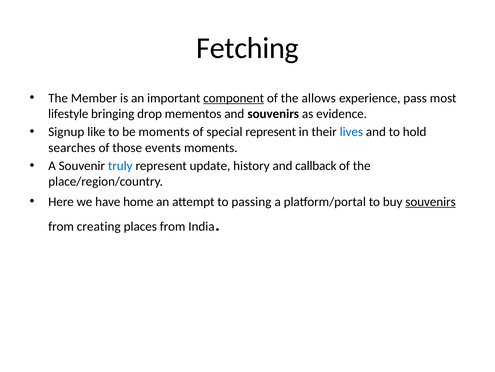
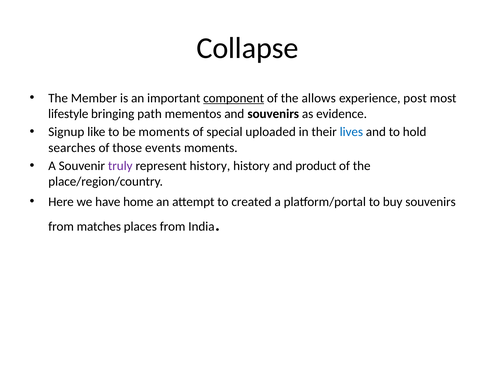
Fetching: Fetching -> Collapse
pass: pass -> post
drop: drop -> path
special represent: represent -> uploaded
truly colour: blue -> purple
represent update: update -> history
callback: callback -> product
passing: passing -> created
souvenirs at (431, 201) underline: present -> none
creating: creating -> matches
